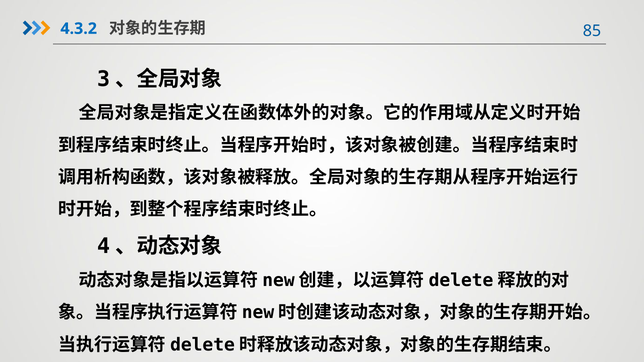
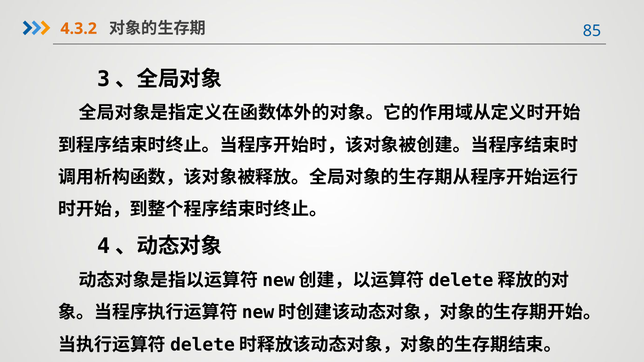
4.3.2 colour: blue -> orange
